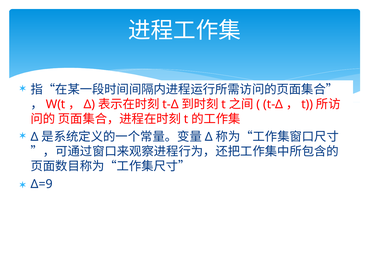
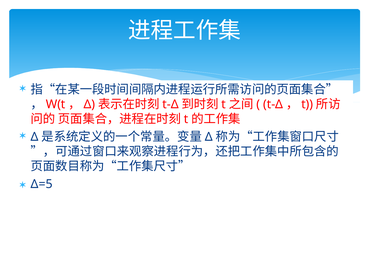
Δ=9: Δ=9 -> Δ=5
